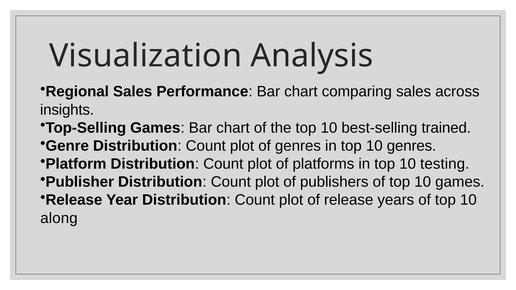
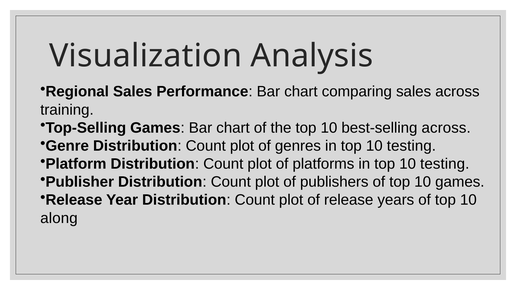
insights: insights -> training
best-selling trained: trained -> across
genres at (412, 146): genres -> testing
